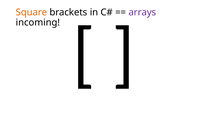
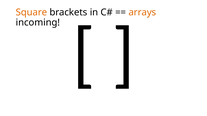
arrays colour: purple -> orange
